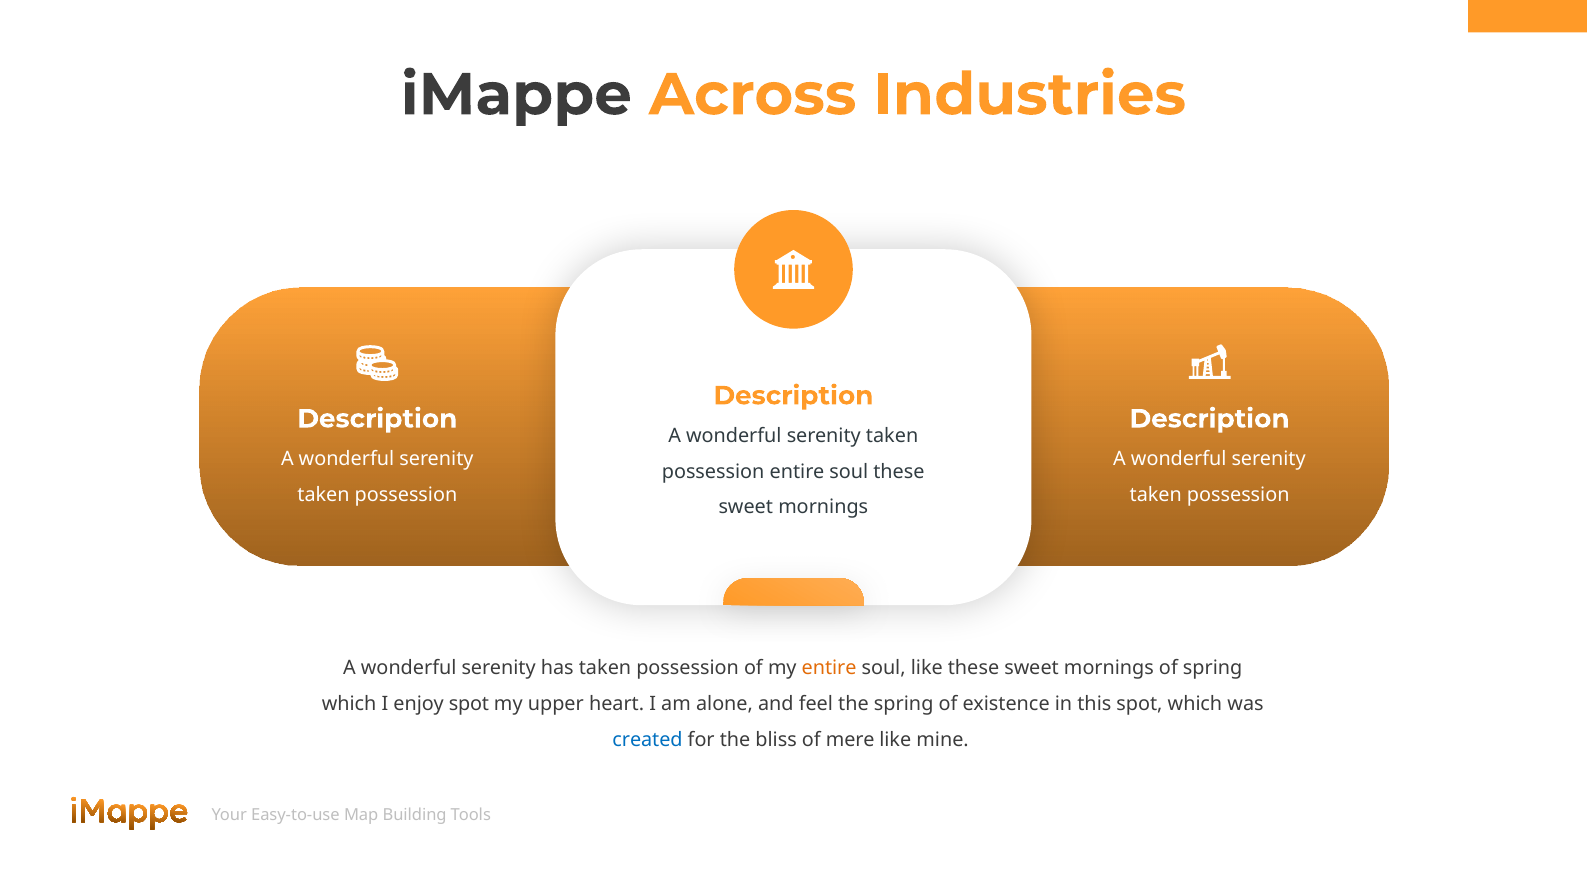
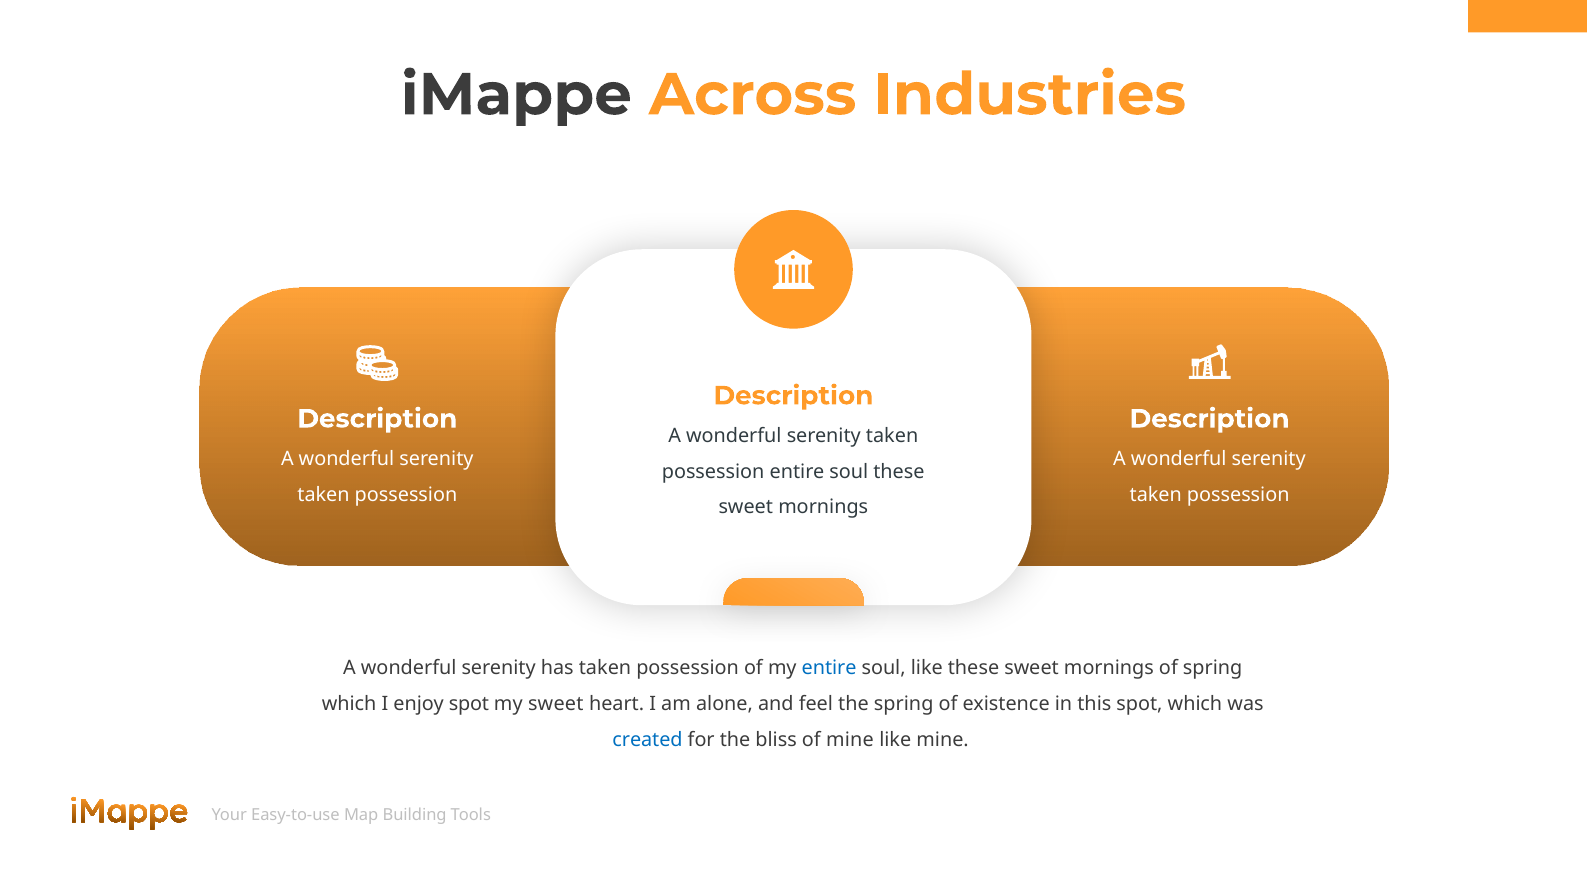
entire at (829, 668) colour: orange -> blue
my upper: upper -> sweet
of mere: mere -> mine
